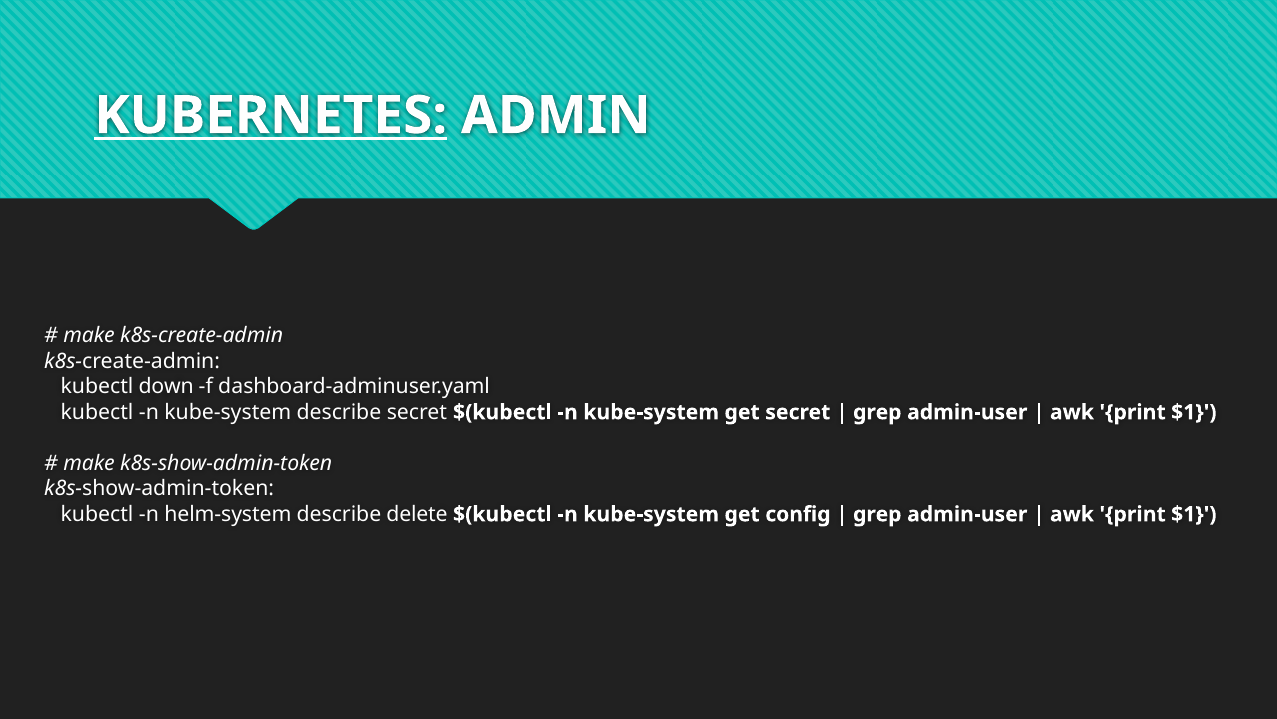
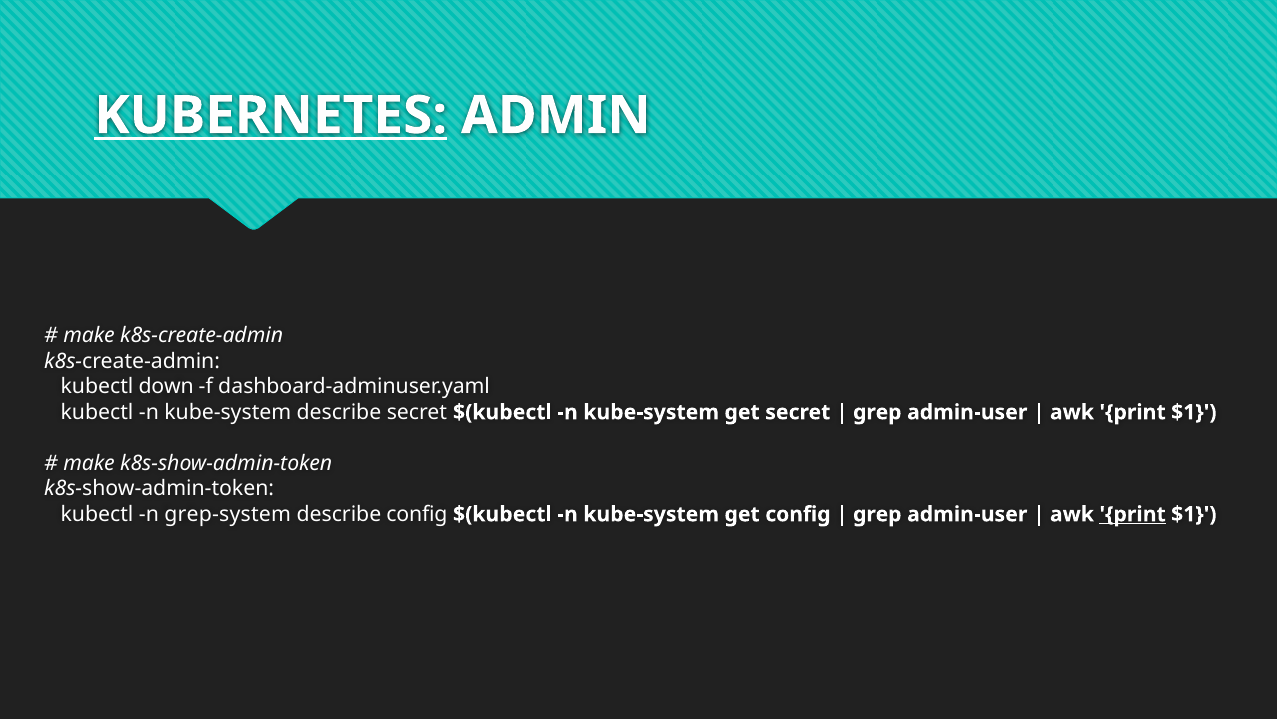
helm-system: helm-system -> grep-system
describe delete: delete -> config
print at (1133, 514) underline: none -> present
